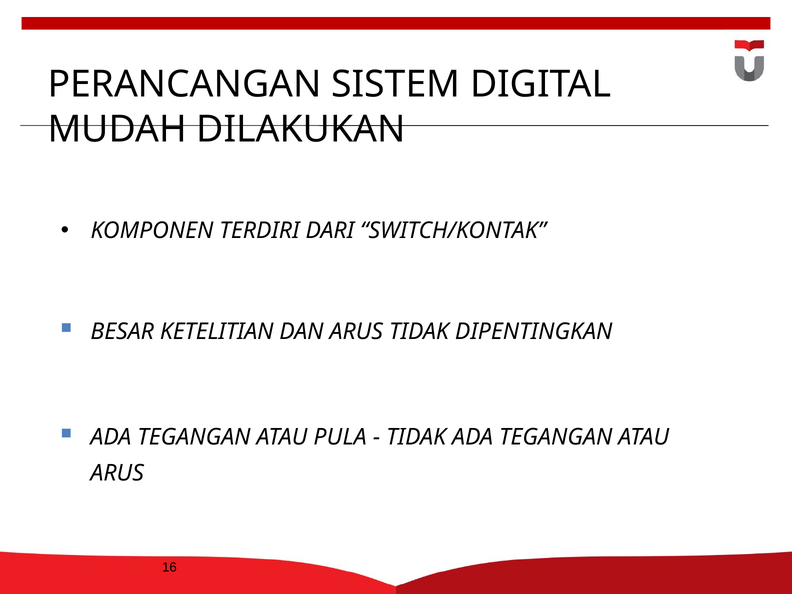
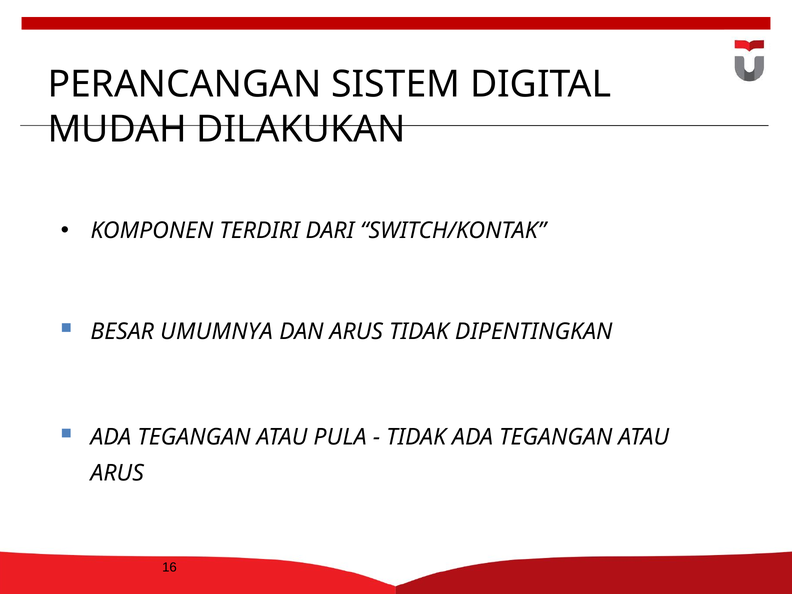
KETELITIAN: KETELITIAN -> UMUMNYA
